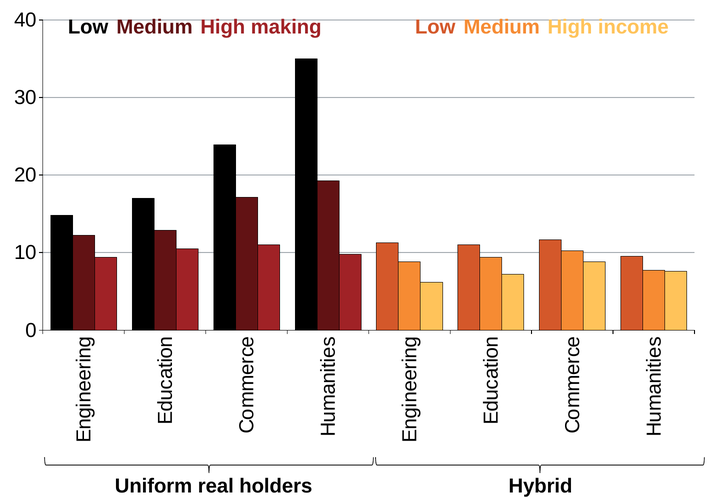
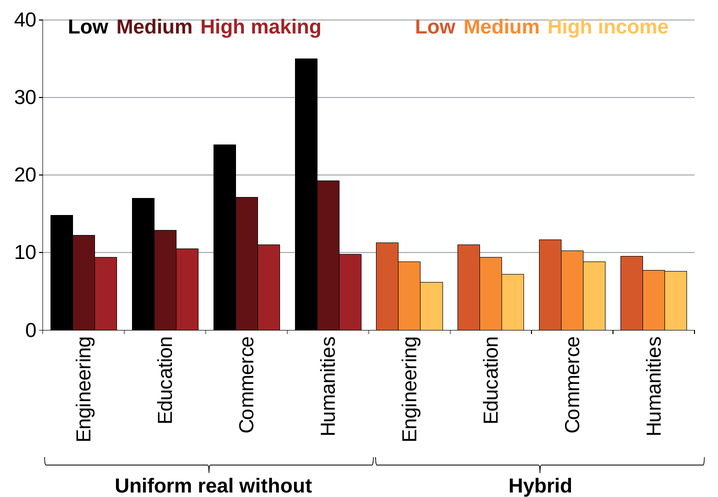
holders: holders -> without
